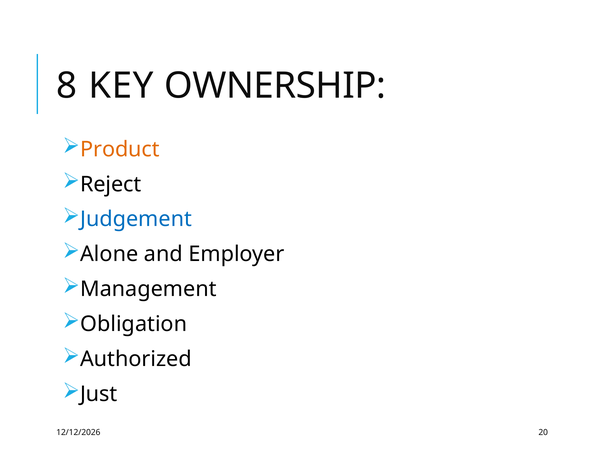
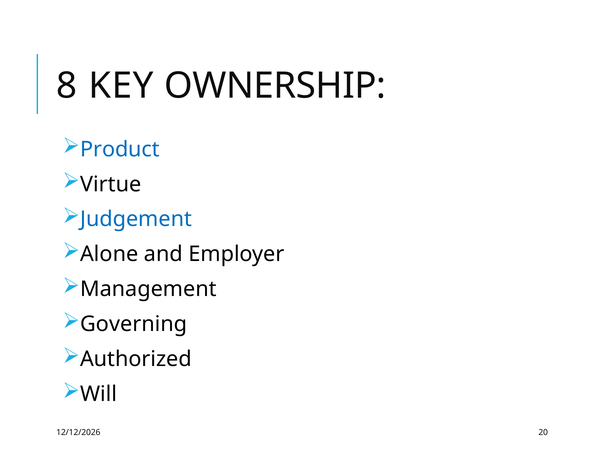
Product colour: orange -> blue
Reject: Reject -> Virtue
Obligation: Obligation -> Governing
Just: Just -> Will
